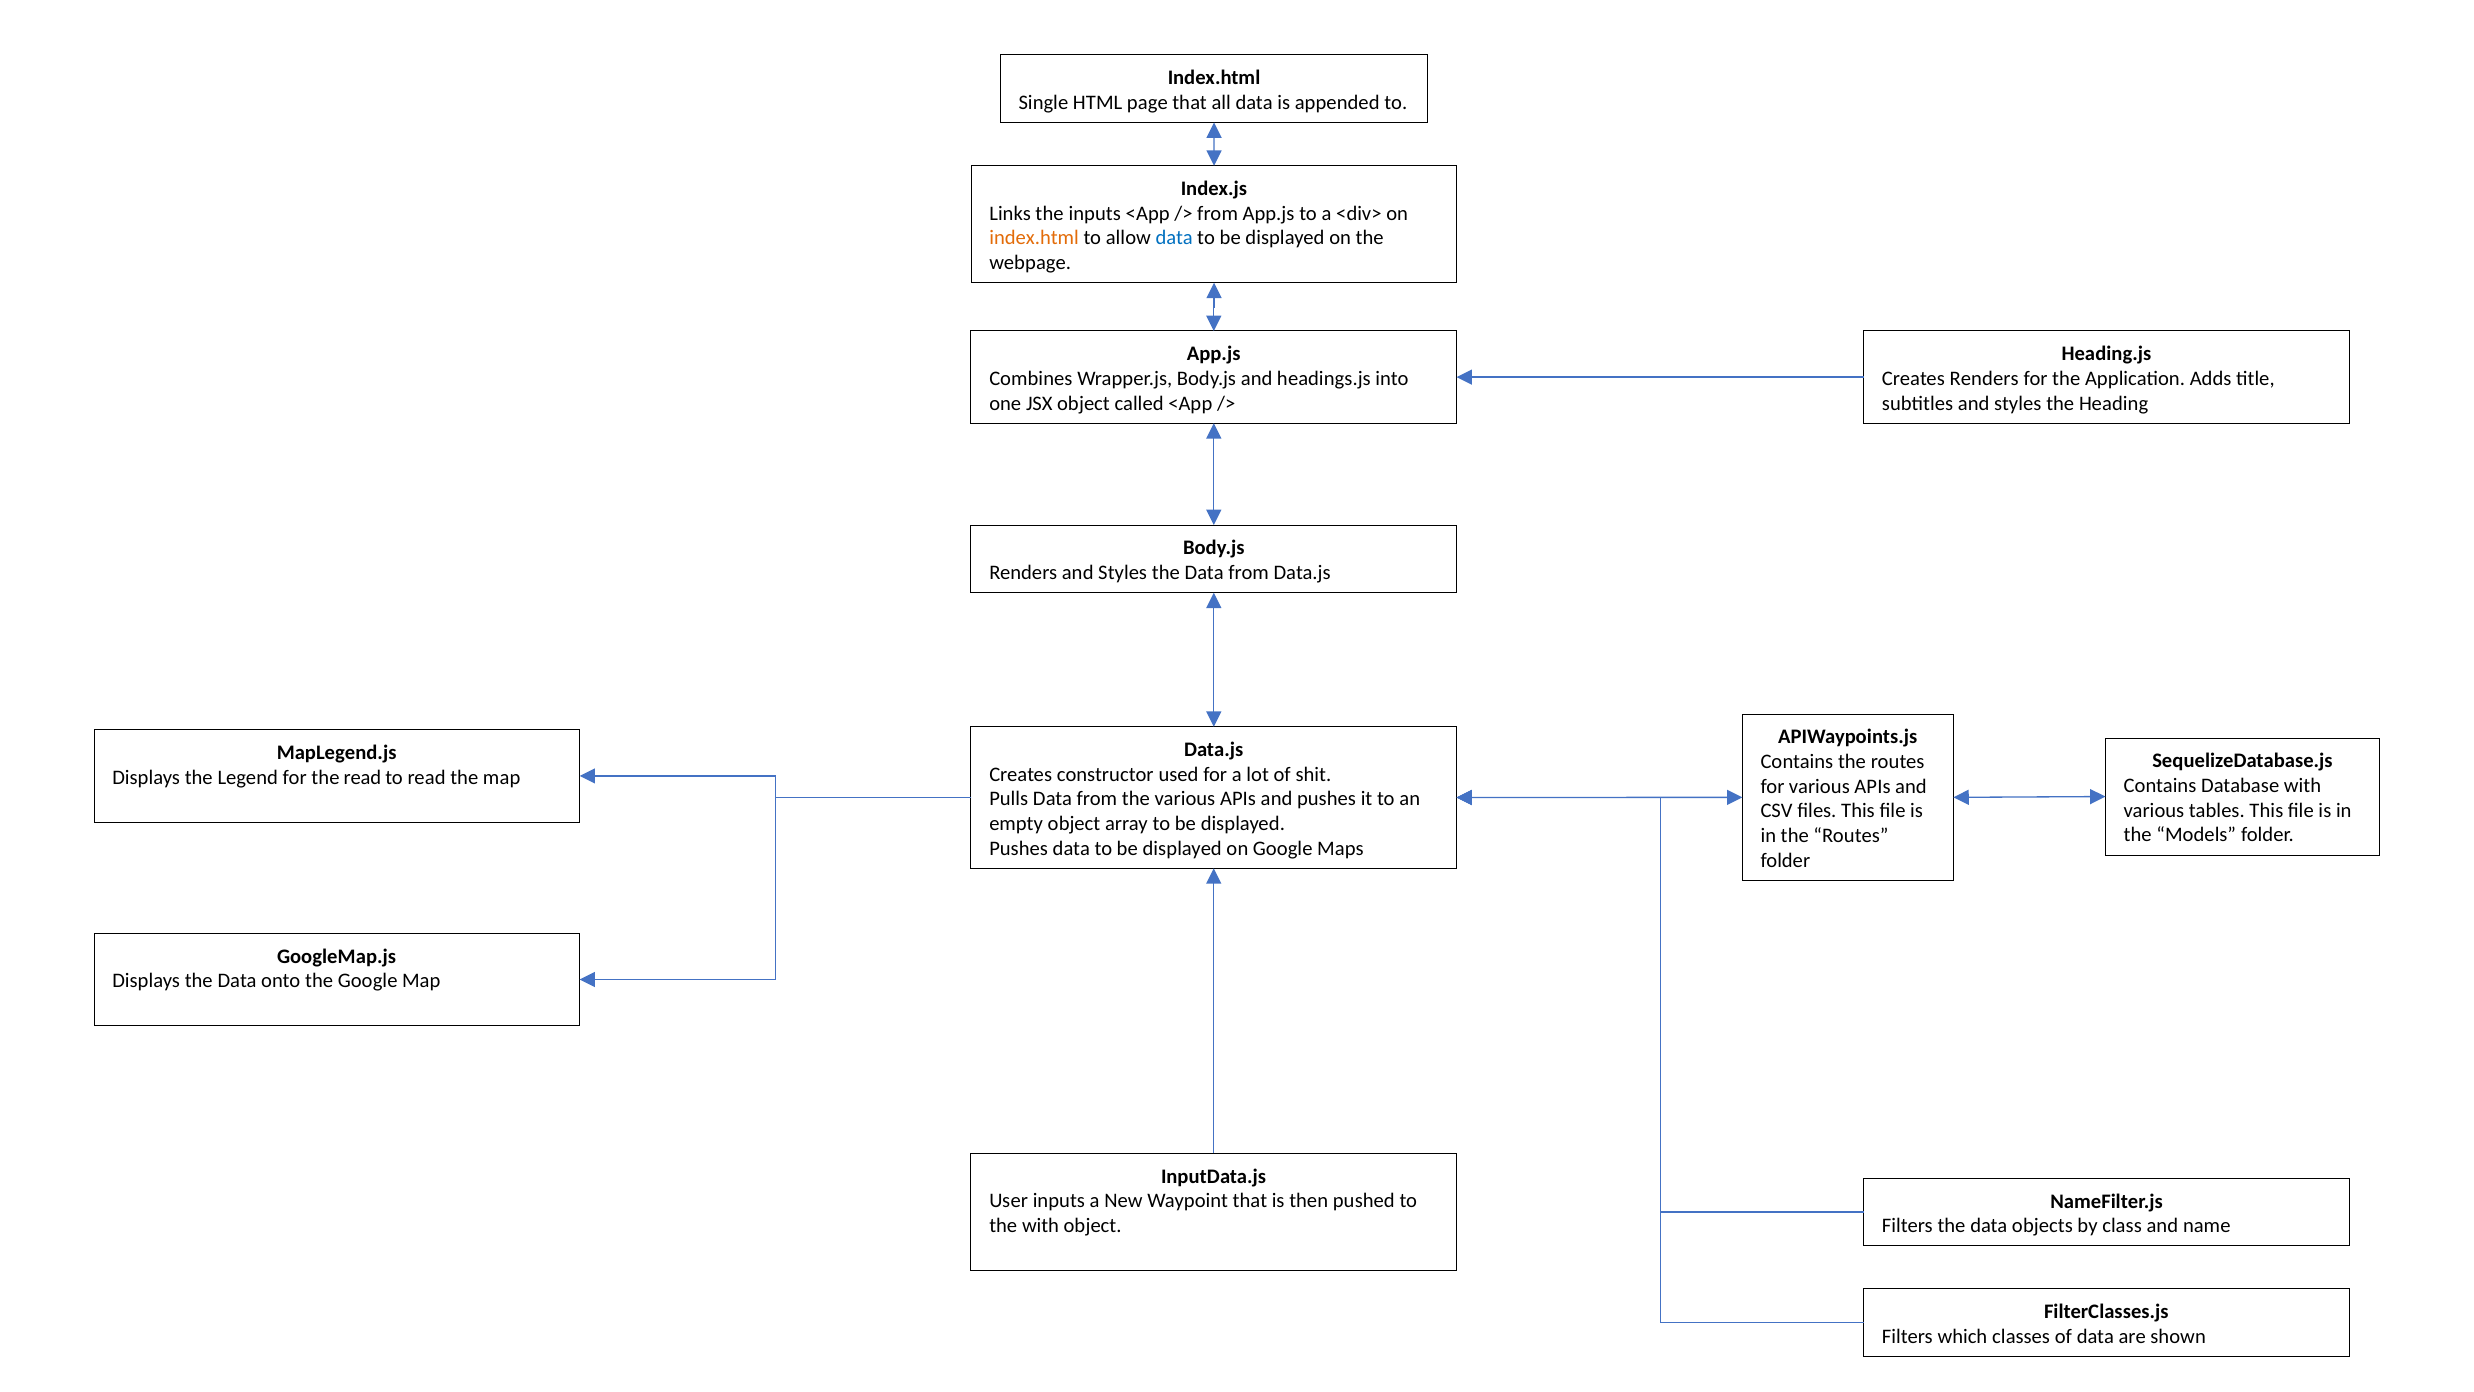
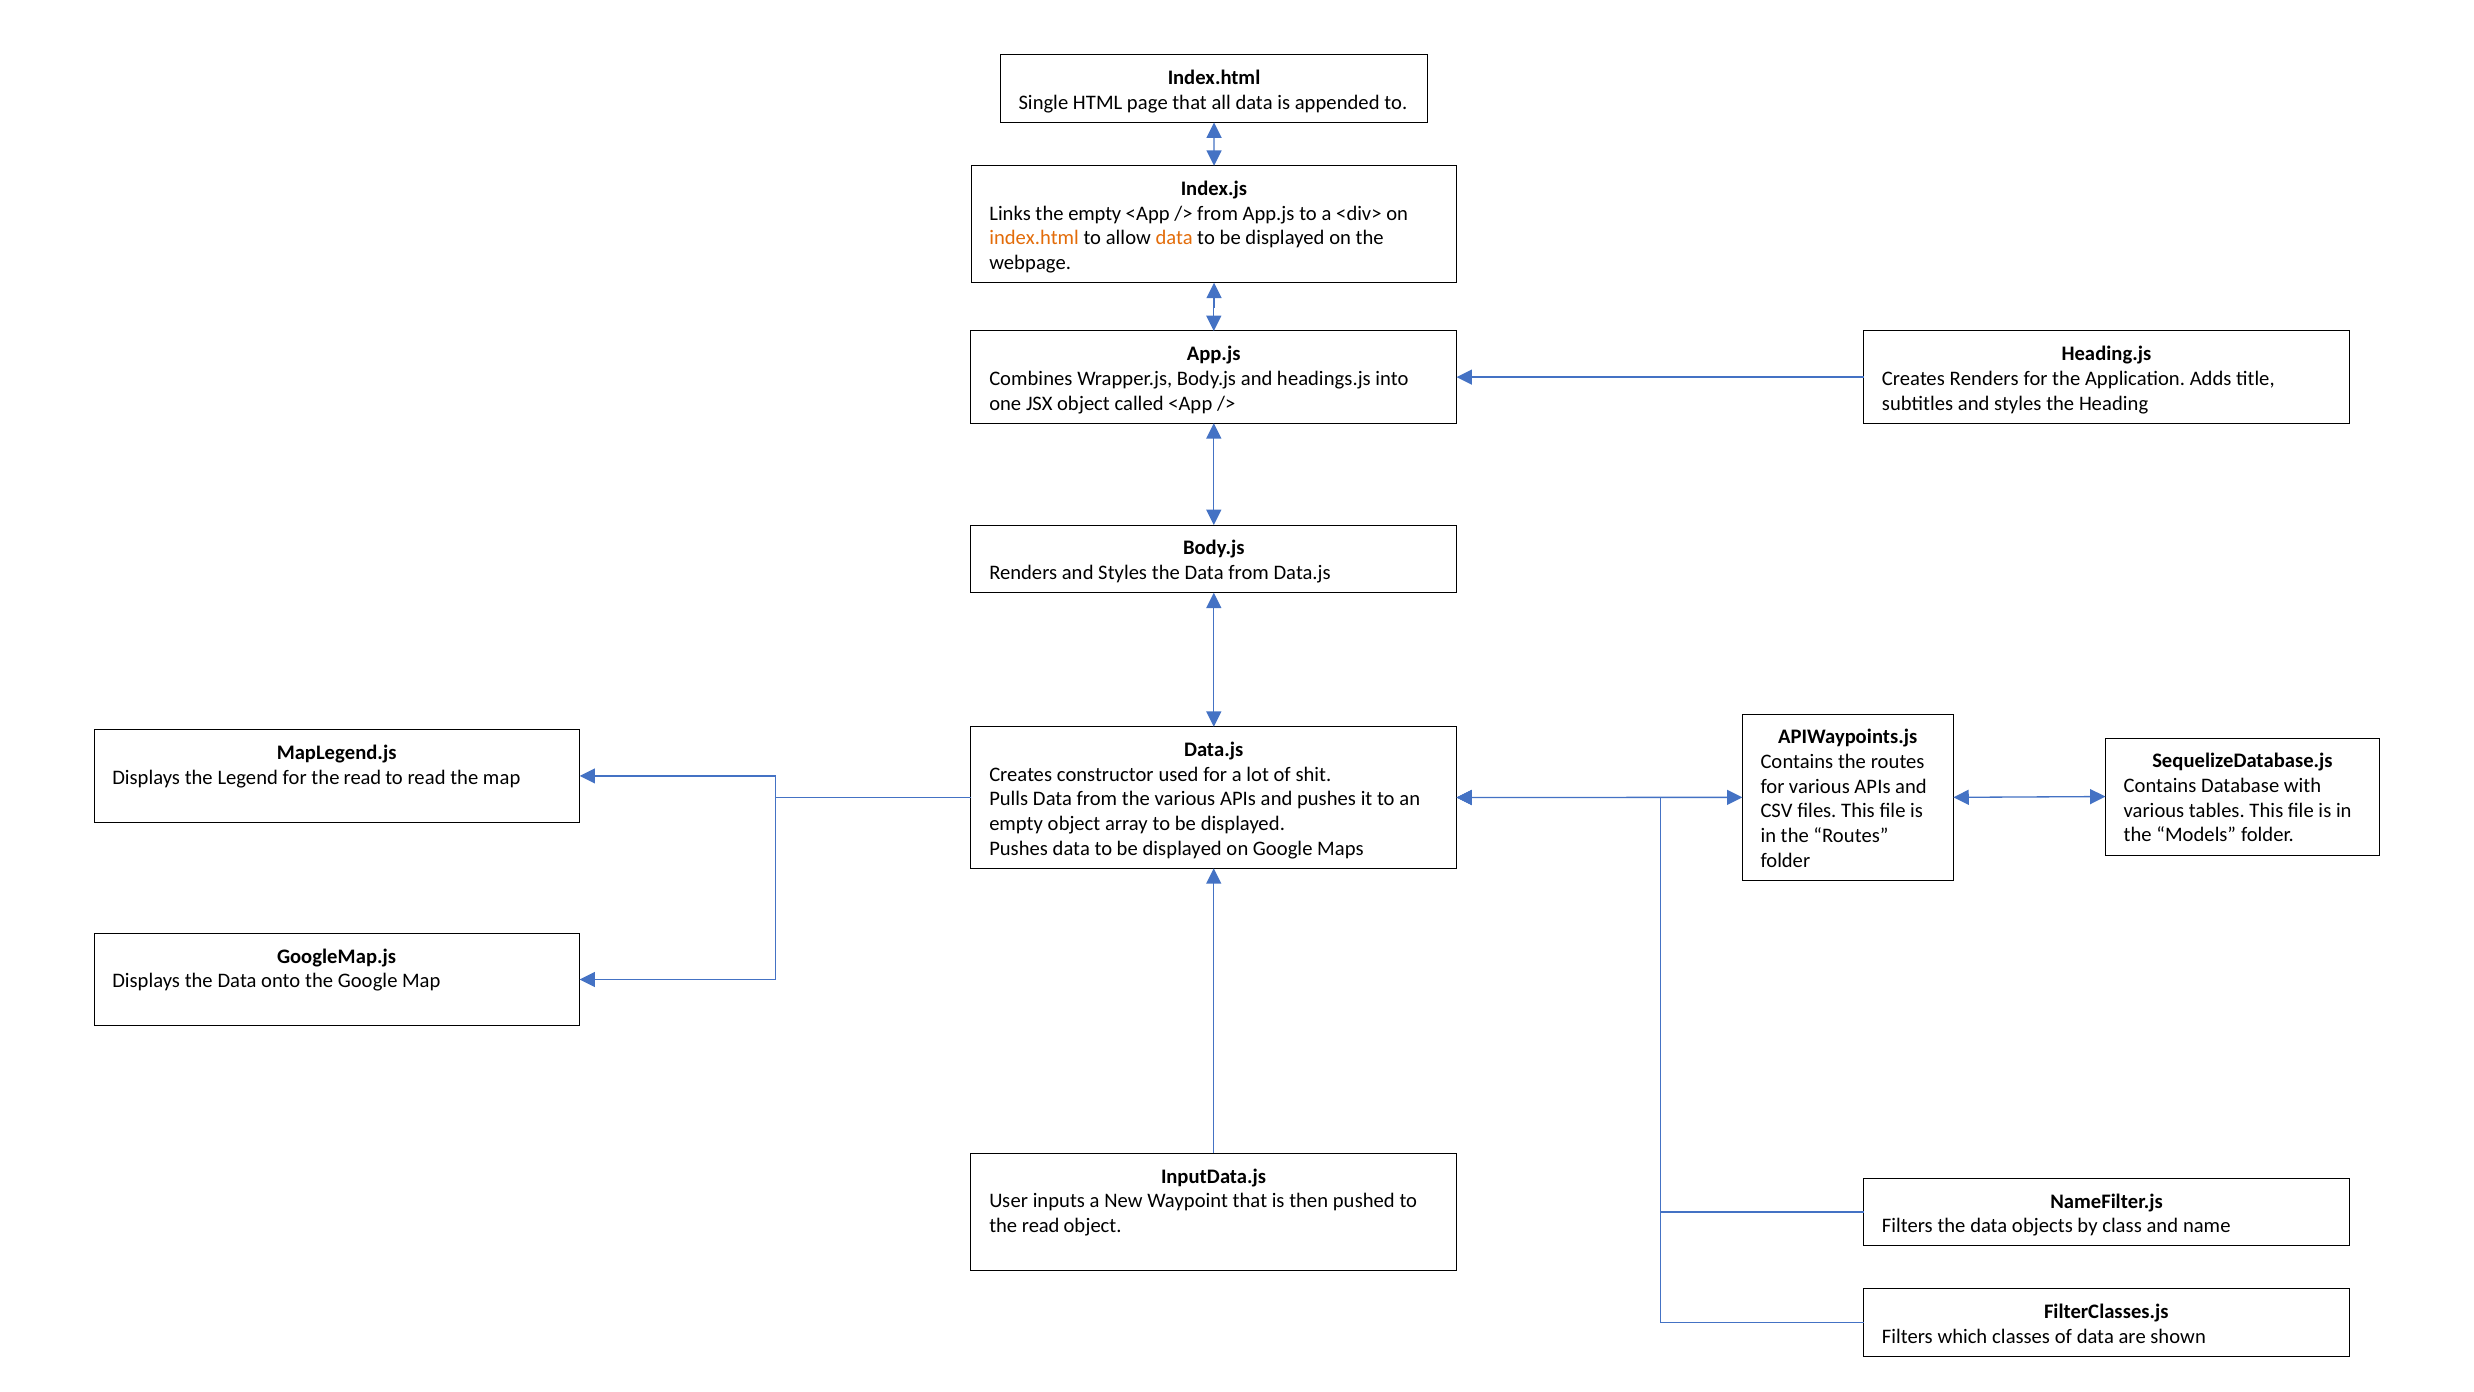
the inputs: inputs -> empty
data at (1174, 238) colour: blue -> orange
with at (1041, 1225): with -> read
